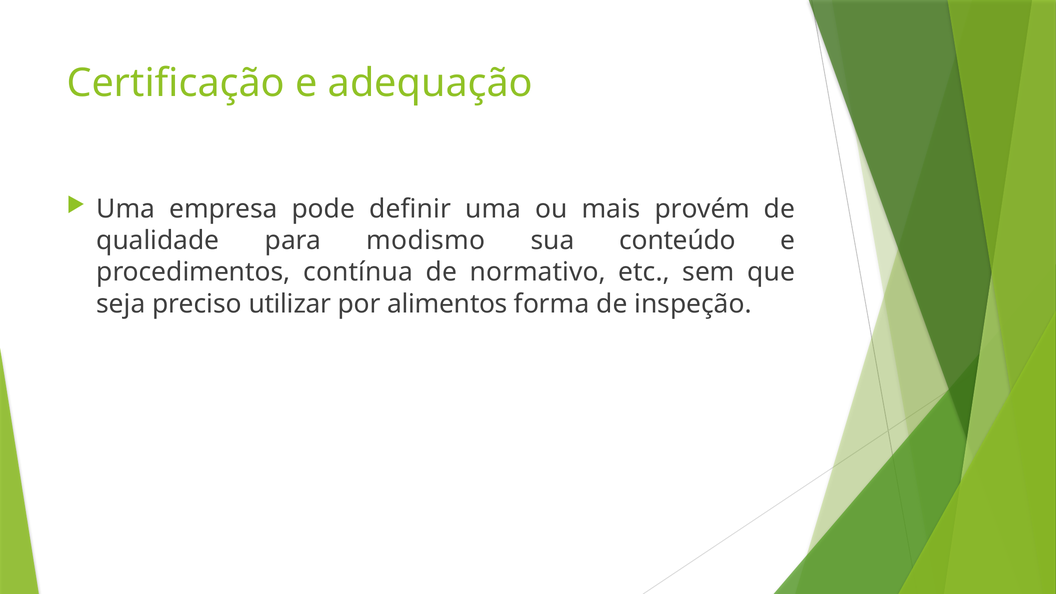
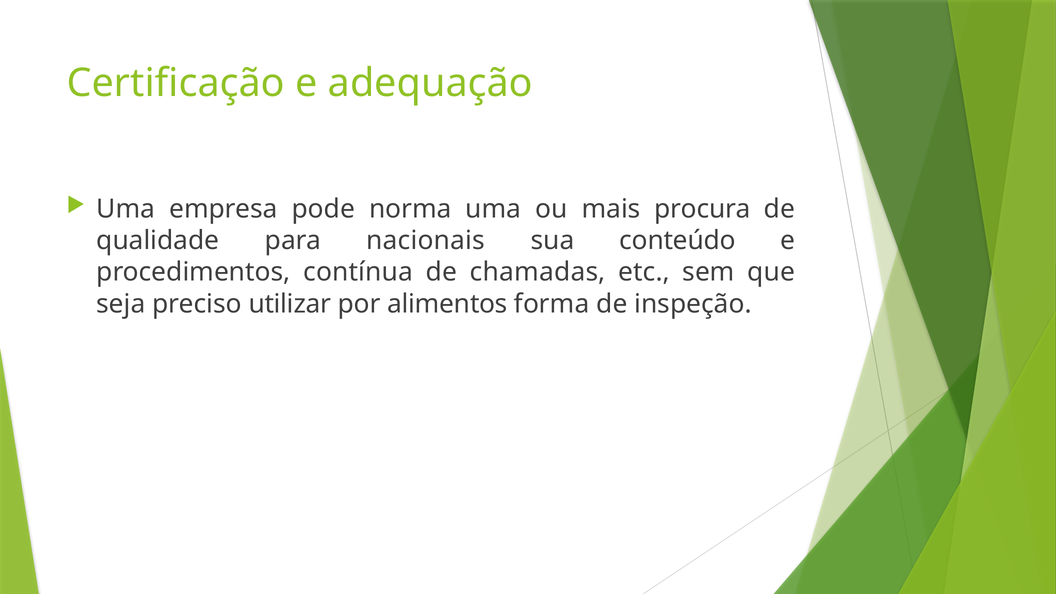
definir: definir -> norma
provém: provém -> procura
modismo: modismo -> nacionais
normativo: normativo -> chamadas
